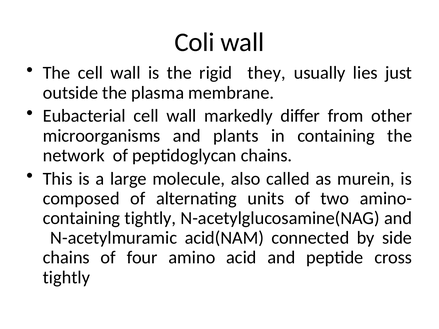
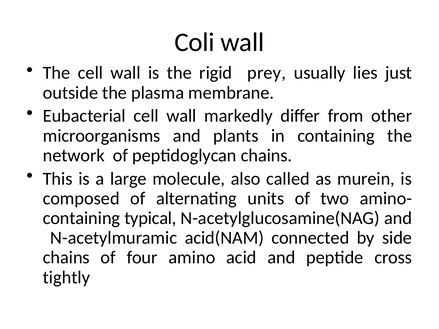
they: they -> prey
containing tightly: tightly -> typical
